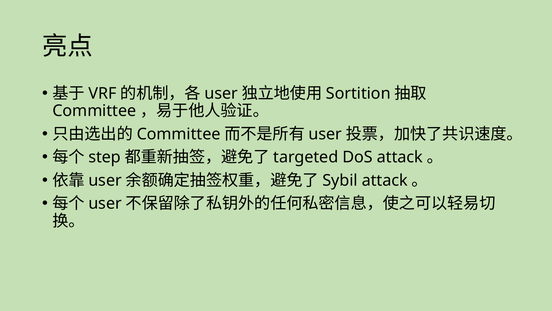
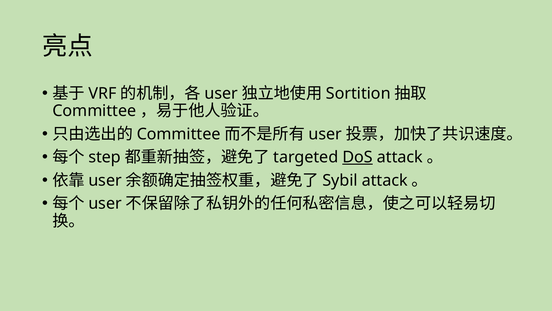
DoS underline: none -> present
